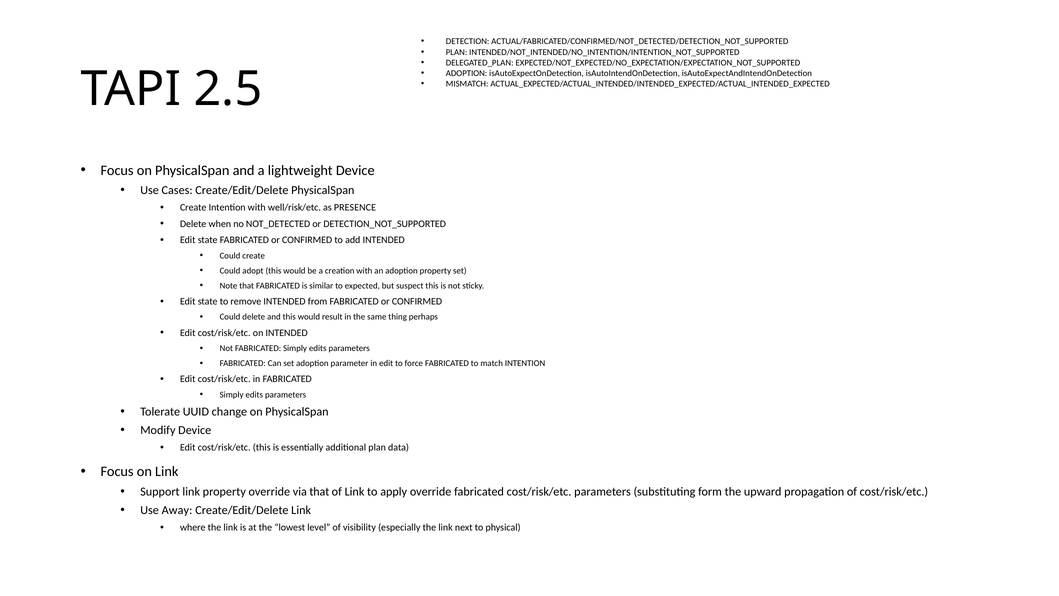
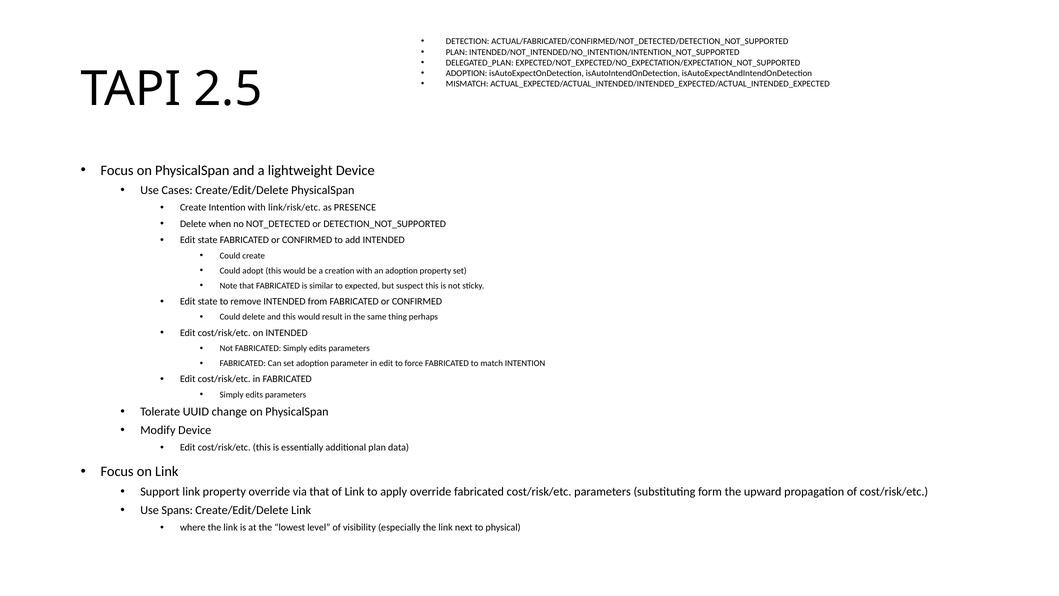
well/risk/etc: well/risk/etc -> link/risk/etc
Away: Away -> Spans
